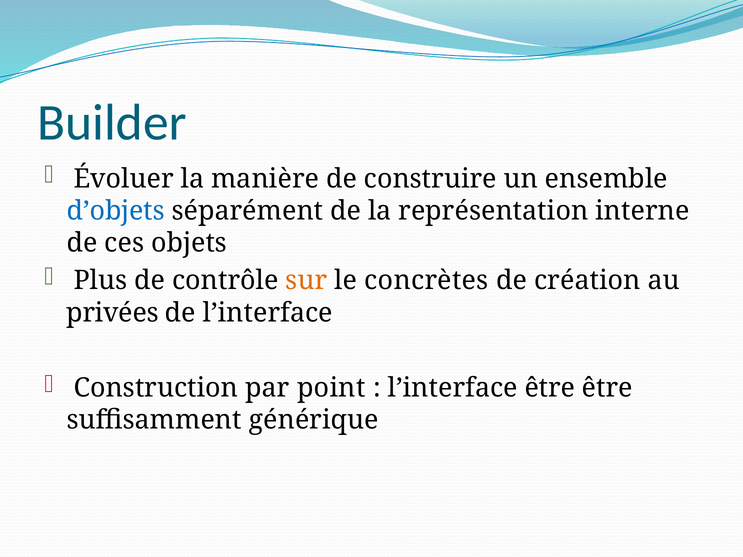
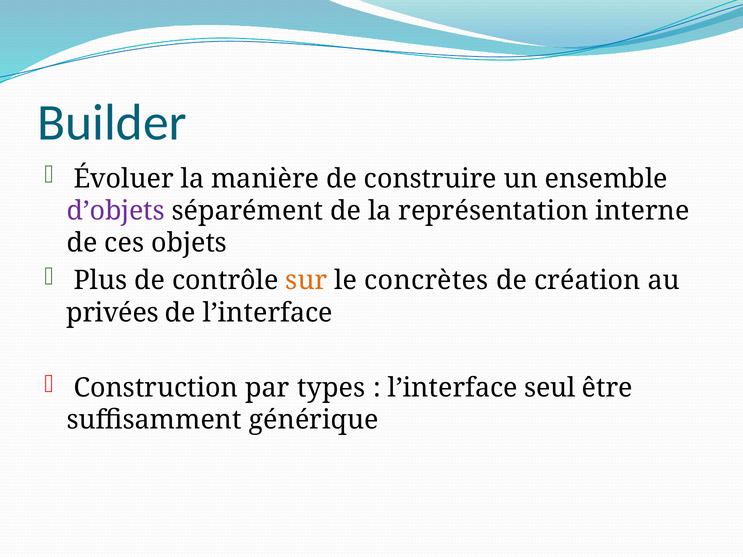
d’objets colour: blue -> purple
point: point -> types
l’interface être: être -> seul
